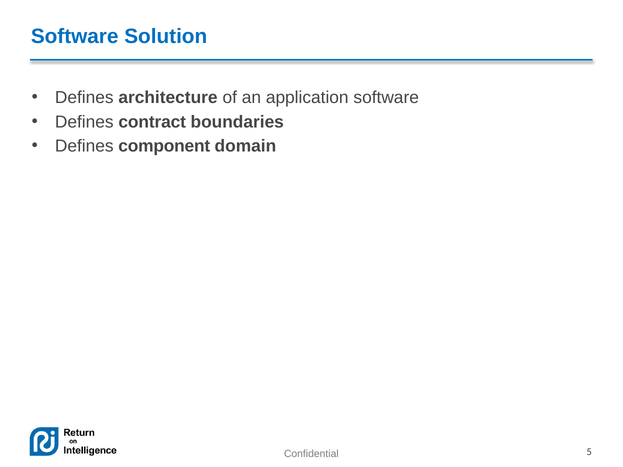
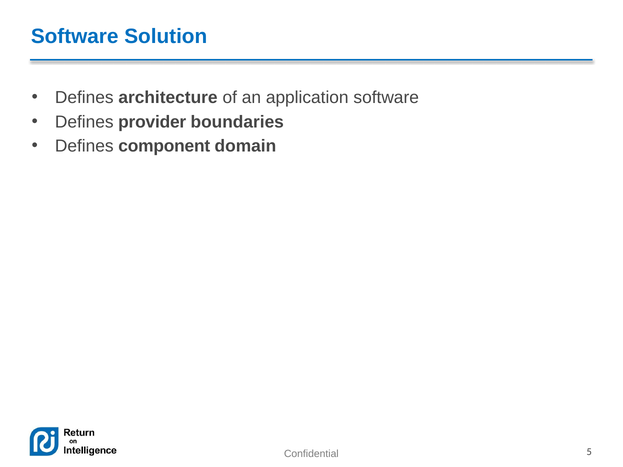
contract: contract -> provider
